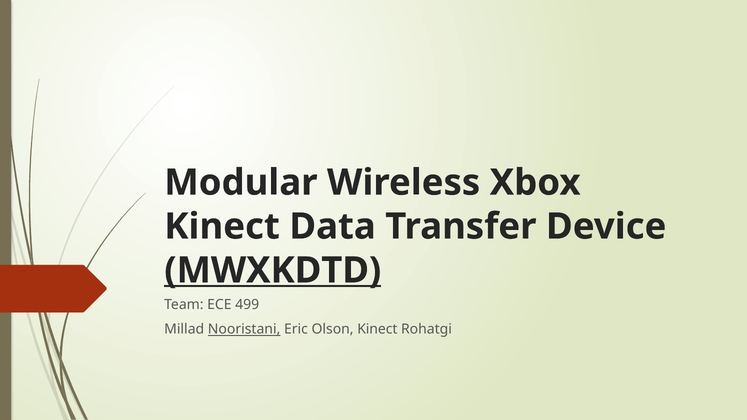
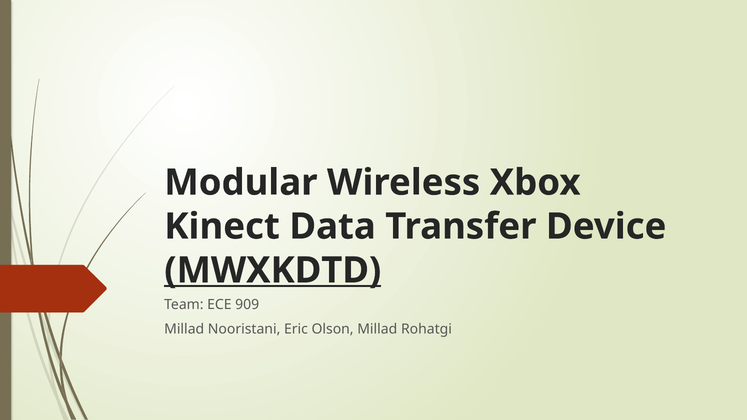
499: 499 -> 909
Nooristani underline: present -> none
Olson Kinect: Kinect -> Millad
